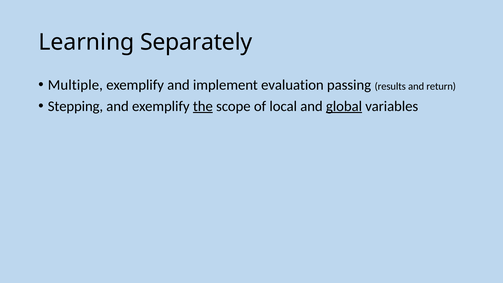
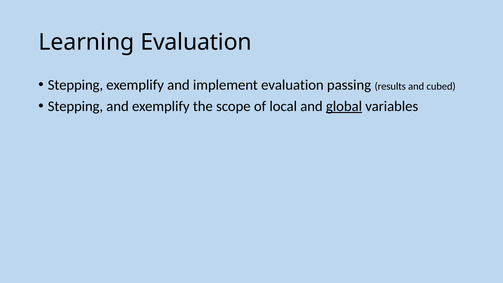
Learning Separately: Separately -> Evaluation
Multiple at (75, 85): Multiple -> Stepping
return: return -> cubed
the underline: present -> none
